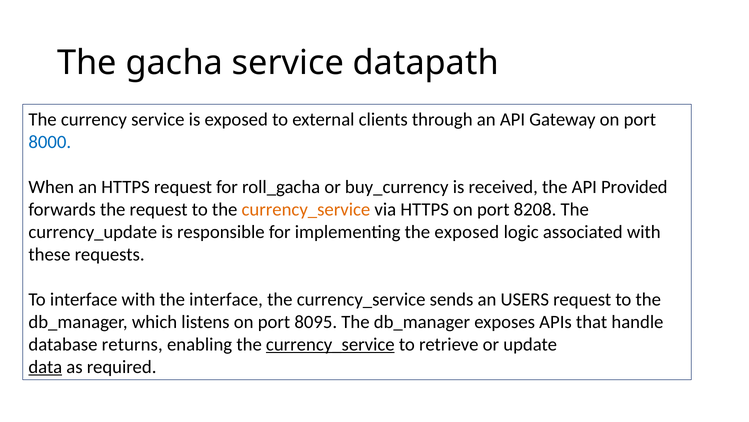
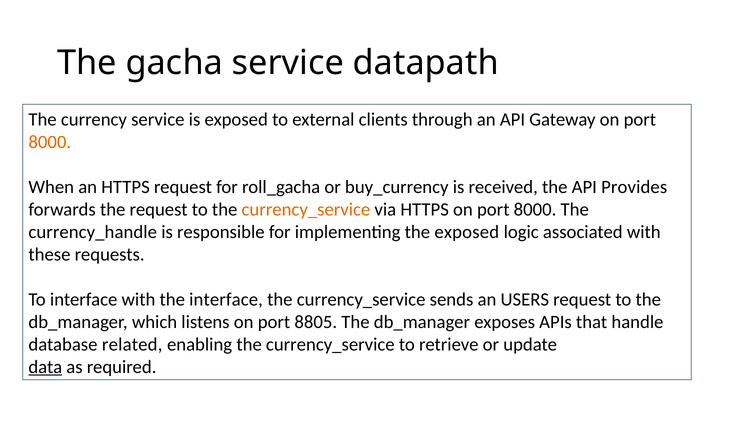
8000 at (50, 142) colour: blue -> orange
Provided: Provided -> Provides
HTTPS on port 8208: 8208 -> 8000
currency_update: currency_update -> currency_handle
8095: 8095 -> 8805
returns: returns -> related
currency_service at (330, 344) underline: present -> none
